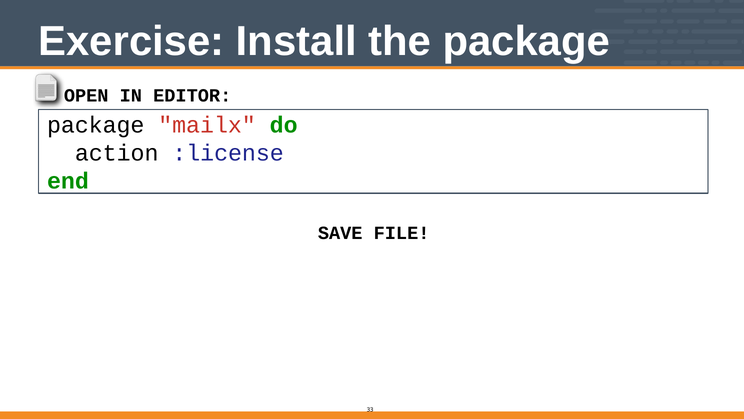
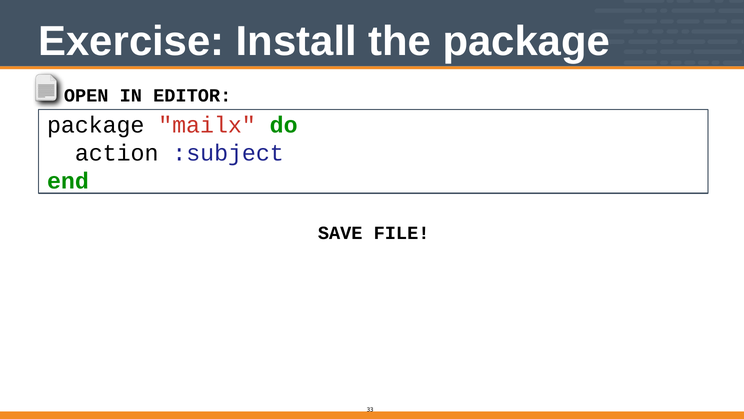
:license: :license -> :subject
